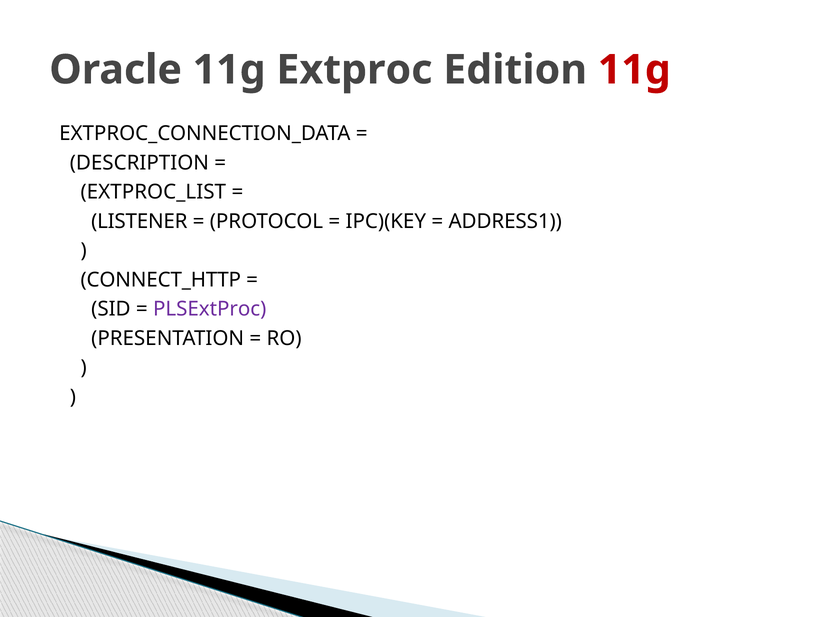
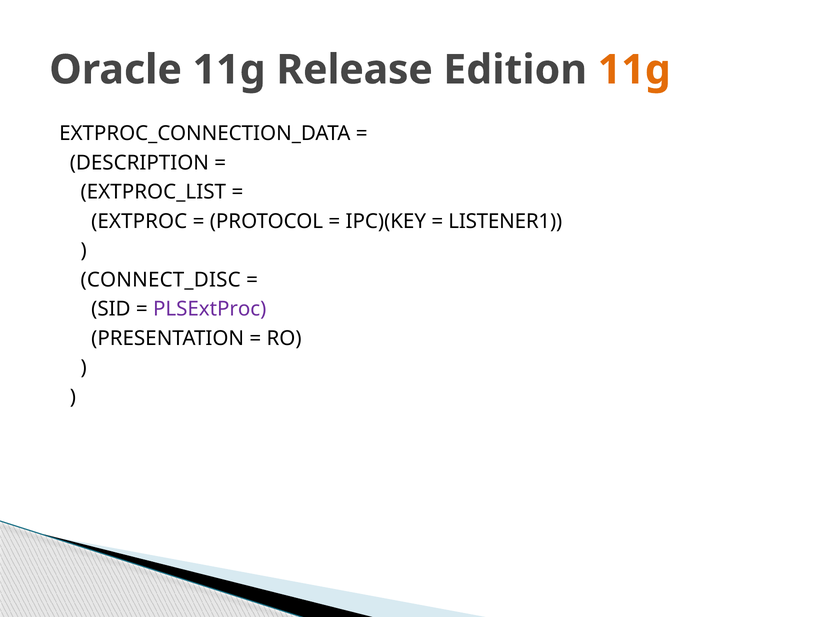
Extproc: Extproc -> Release
11g at (634, 70) colour: red -> orange
LISTENER: LISTENER -> EXTPROC
ADDRESS1: ADDRESS1 -> LISTENER1
CONNECT_HTTP: CONNECT_HTTP -> CONNECT_DISC
